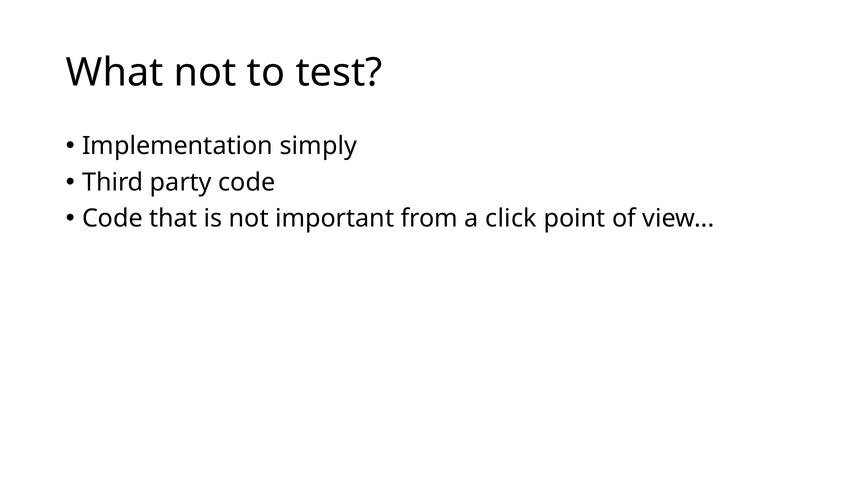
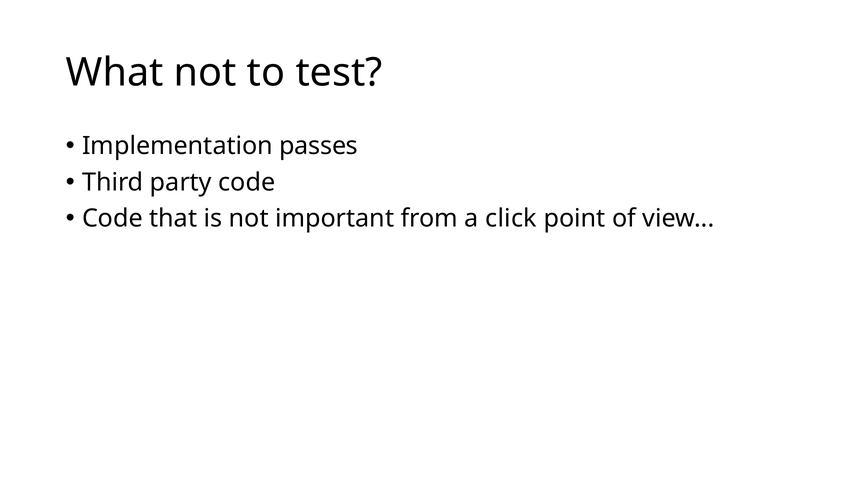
simply: simply -> passes
